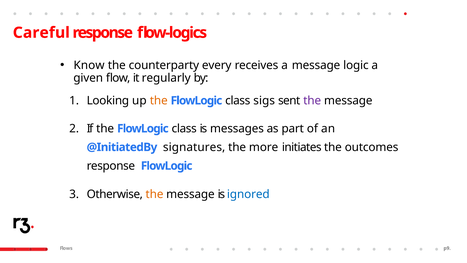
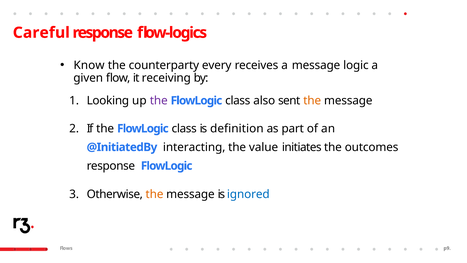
regularly: regularly -> receiving
the at (159, 100) colour: orange -> purple
sigs: sigs -> also
the at (312, 100) colour: purple -> orange
messages: messages -> definition
signatures: signatures -> interacting
more: more -> value
